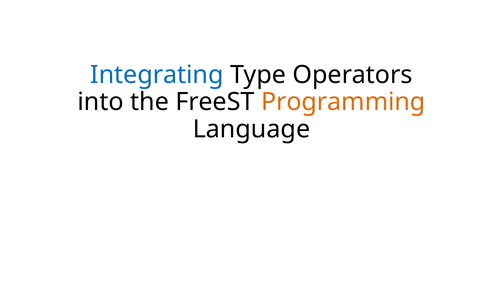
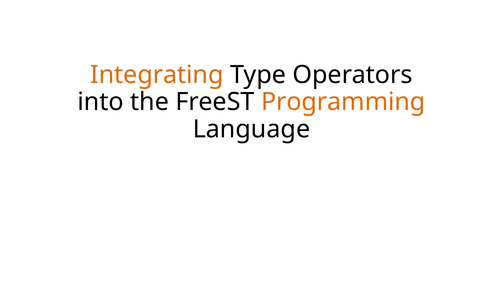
Integrating colour: blue -> orange
